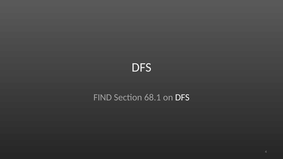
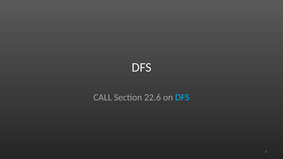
FIND: FIND -> CALL
68.1: 68.1 -> 22.6
DFS at (182, 98) colour: white -> light blue
